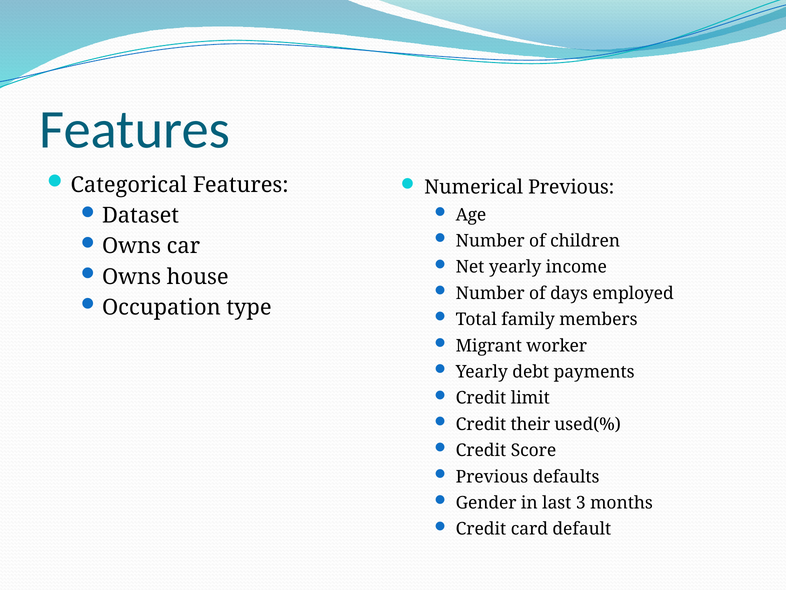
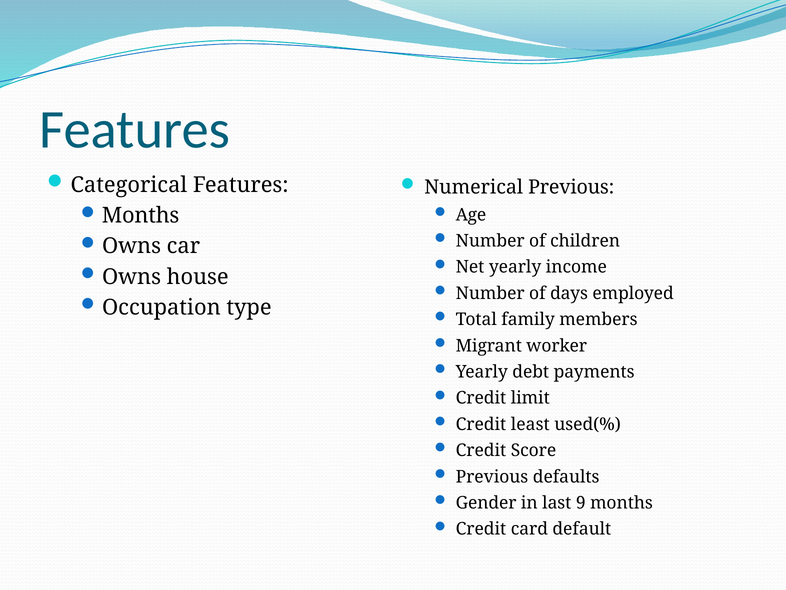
Dataset at (141, 215): Dataset -> Months
their: their -> least
3: 3 -> 9
